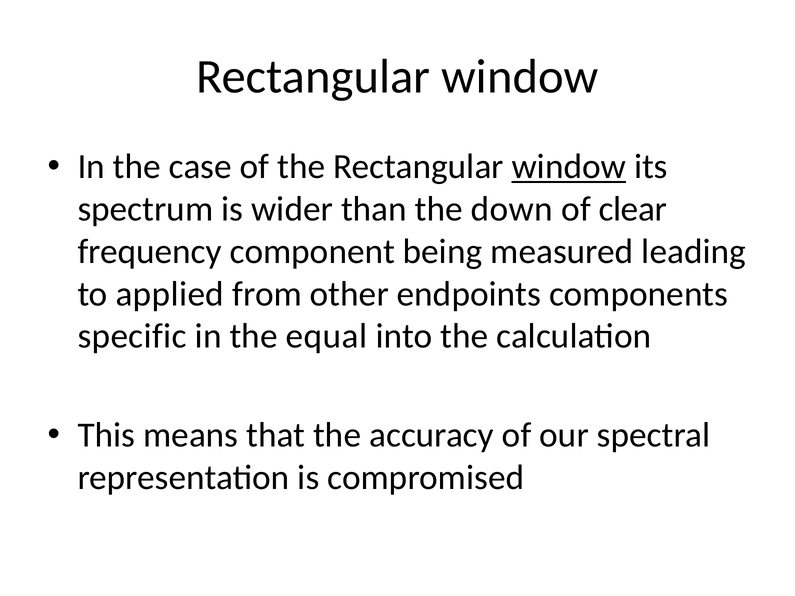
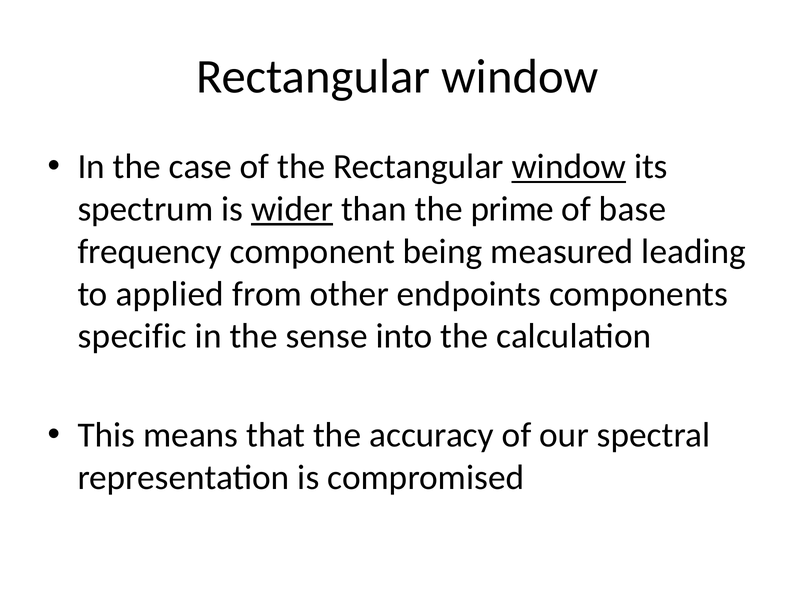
wider underline: none -> present
down: down -> prime
clear: clear -> base
equal: equal -> sense
